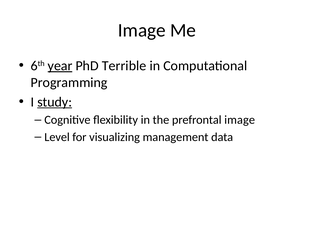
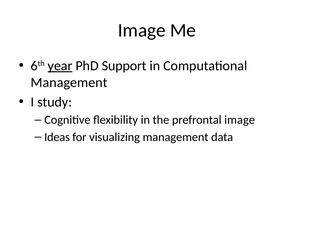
Terrible: Terrible -> Support
Programming at (69, 83): Programming -> Management
study underline: present -> none
Level: Level -> Ideas
